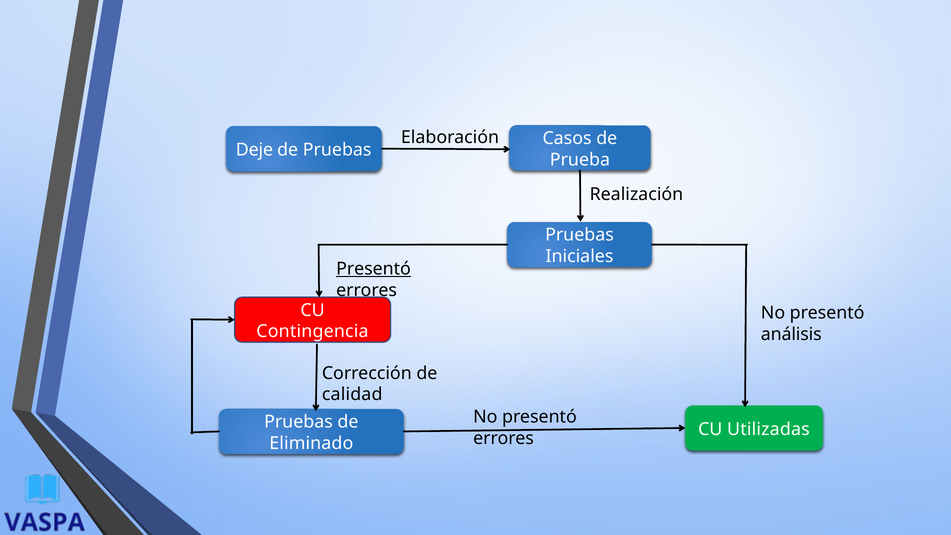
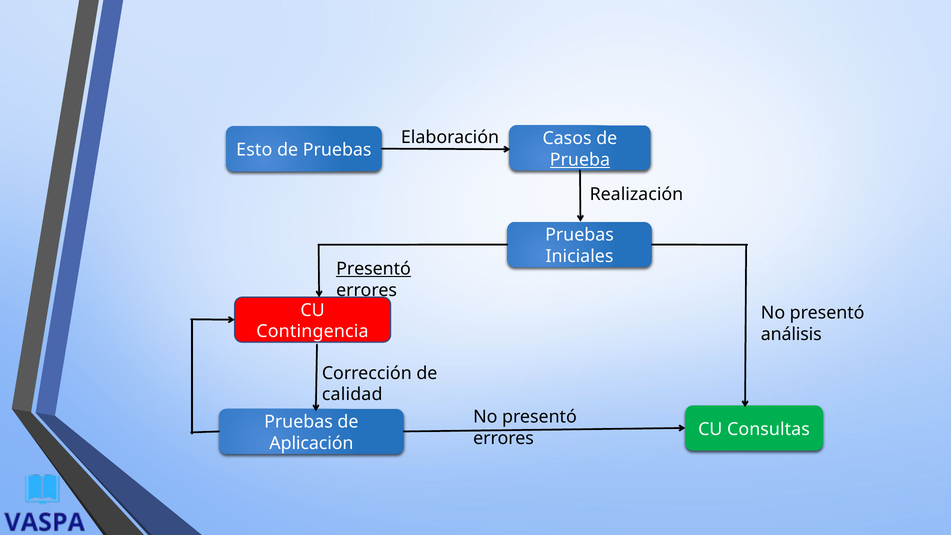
Deje: Deje -> Esto
Prueba underline: none -> present
Utilizadas: Utilizadas -> Consultas
Eliminado: Eliminado -> Aplicación
